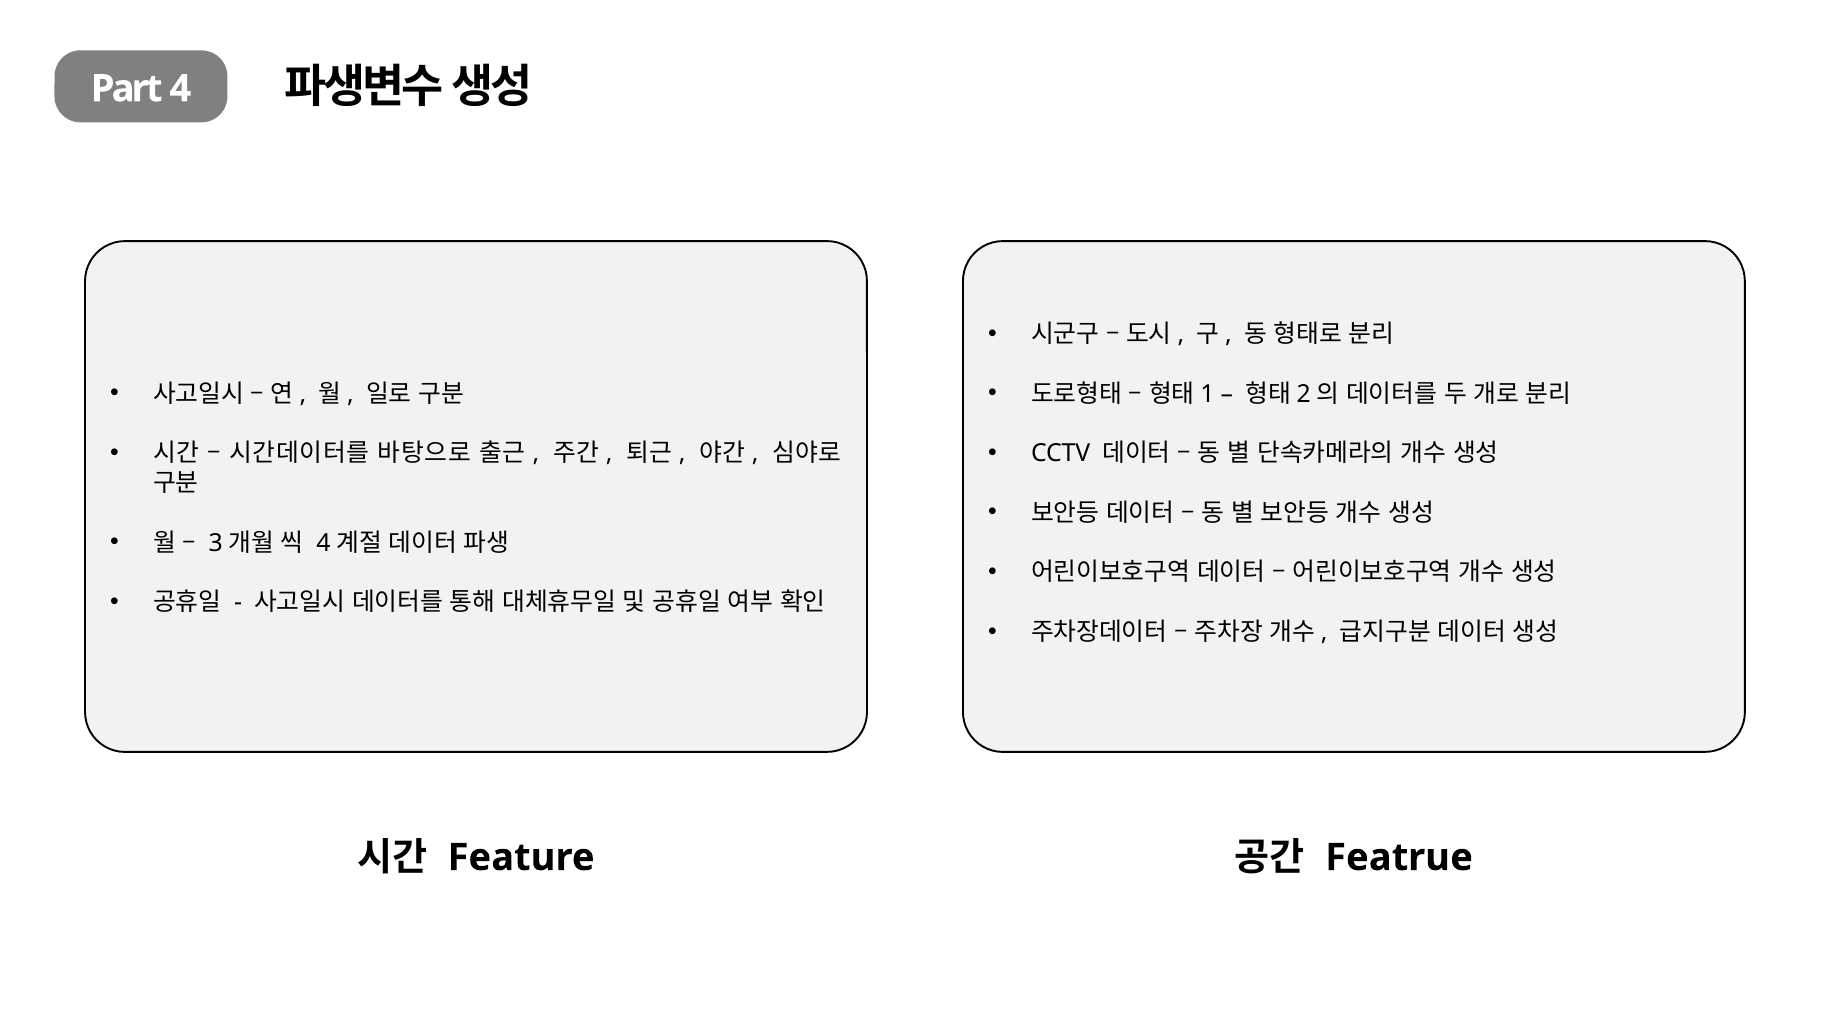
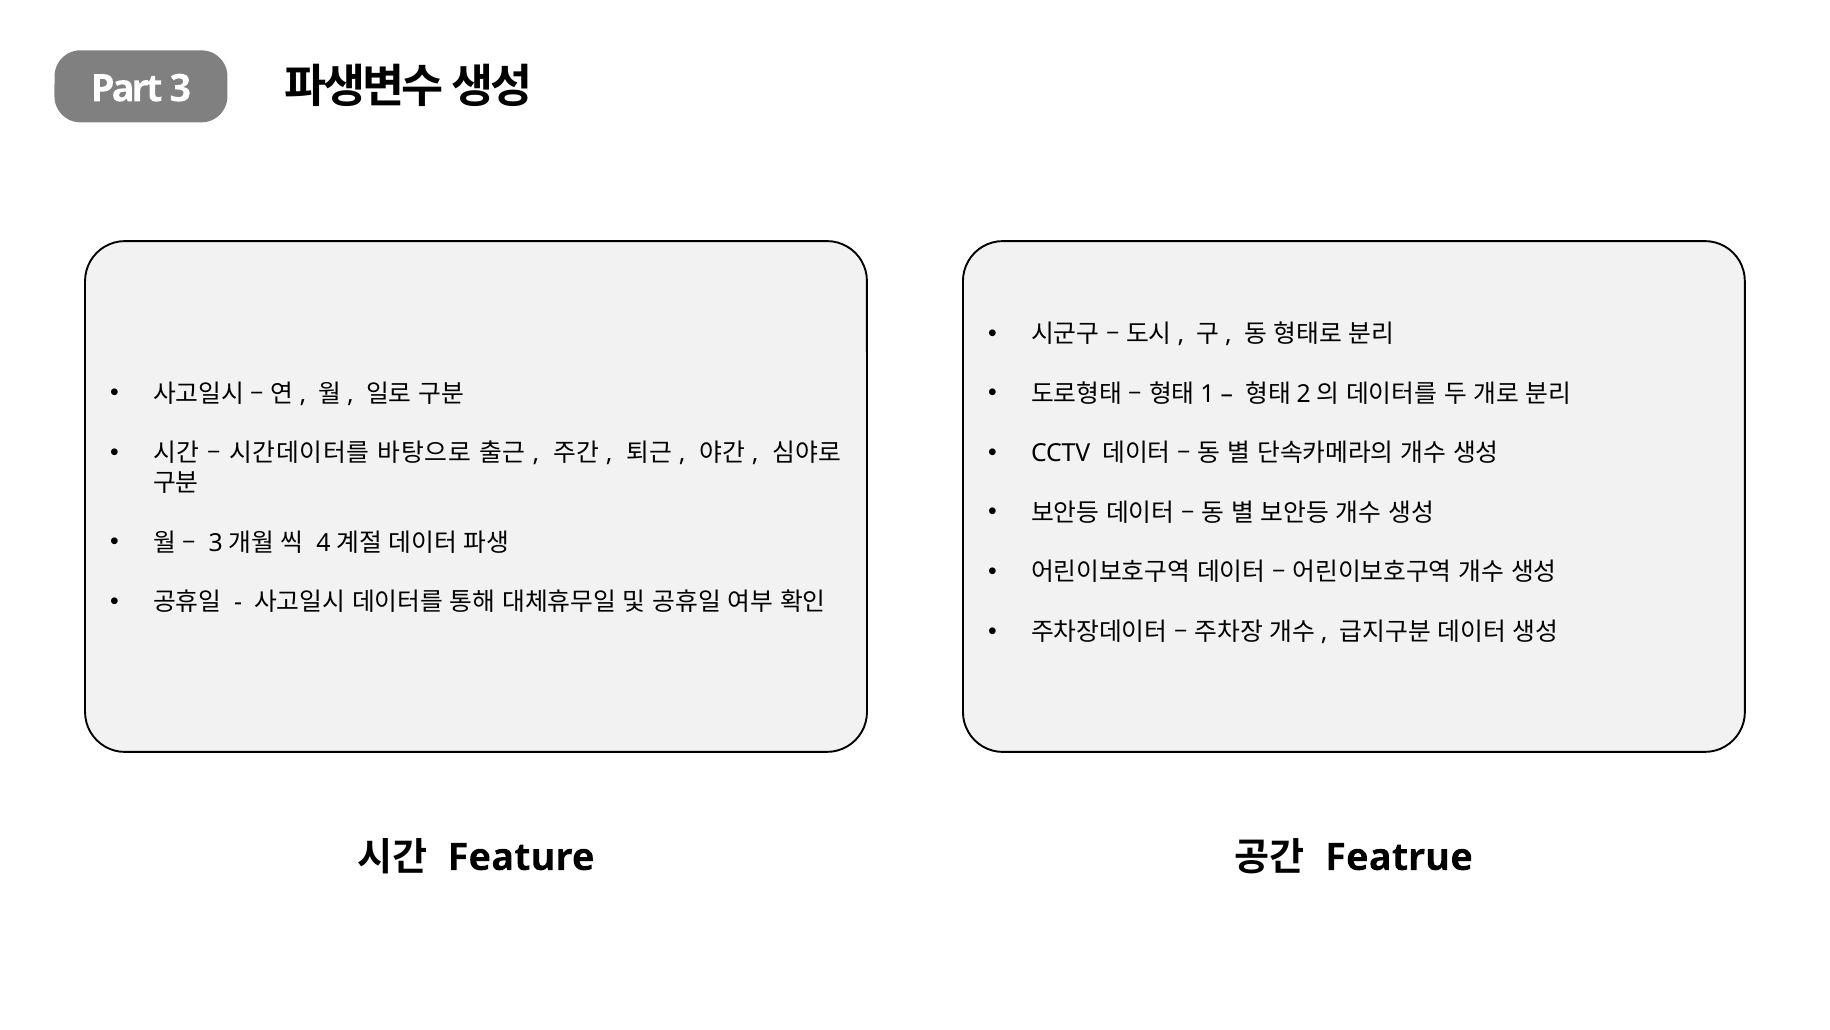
4: 4 -> 3
